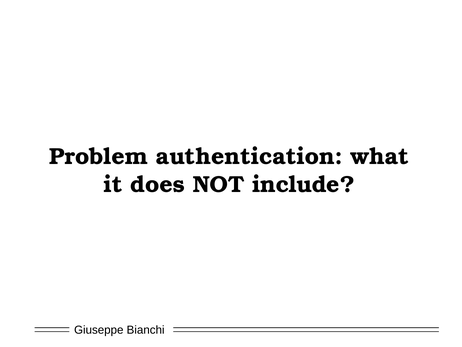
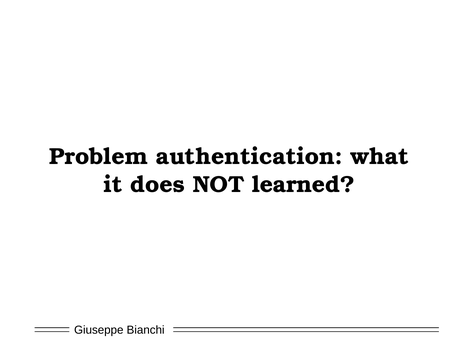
include: include -> learned
